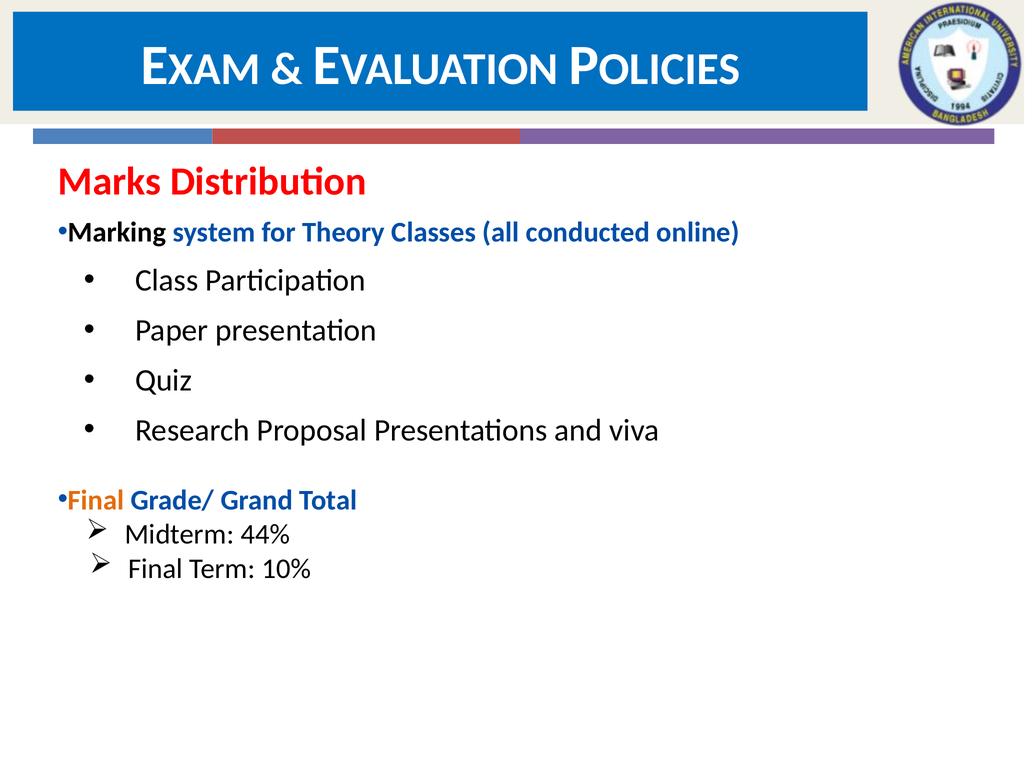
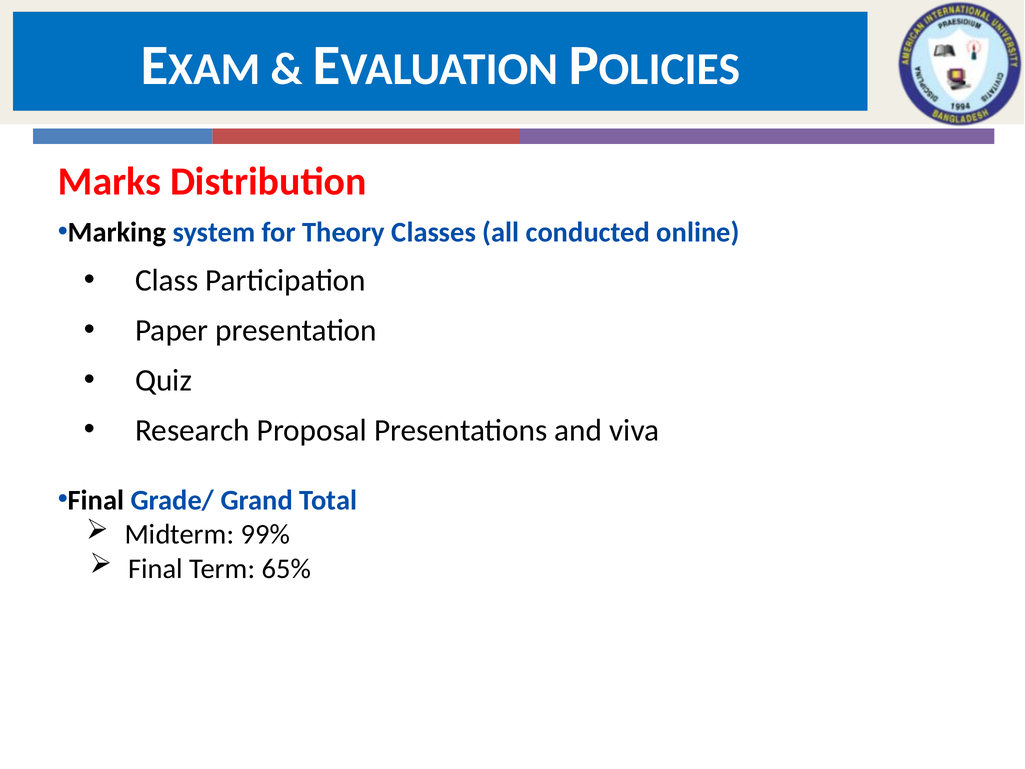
Final at (96, 500) colour: orange -> black
44%: 44% -> 99%
10%: 10% -> 65%
